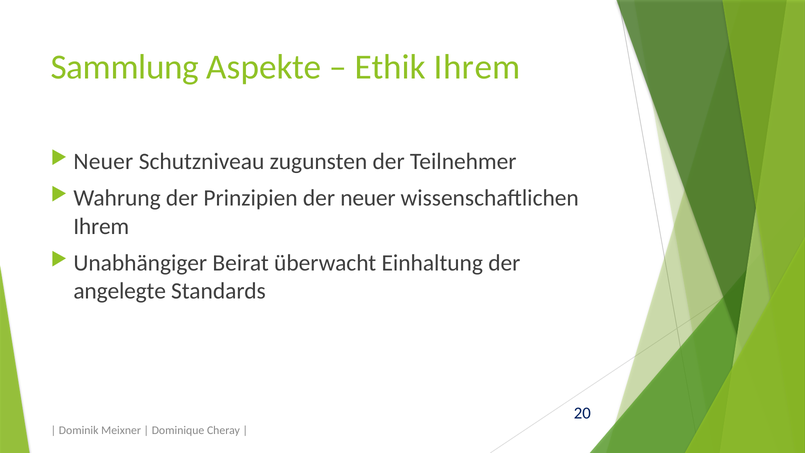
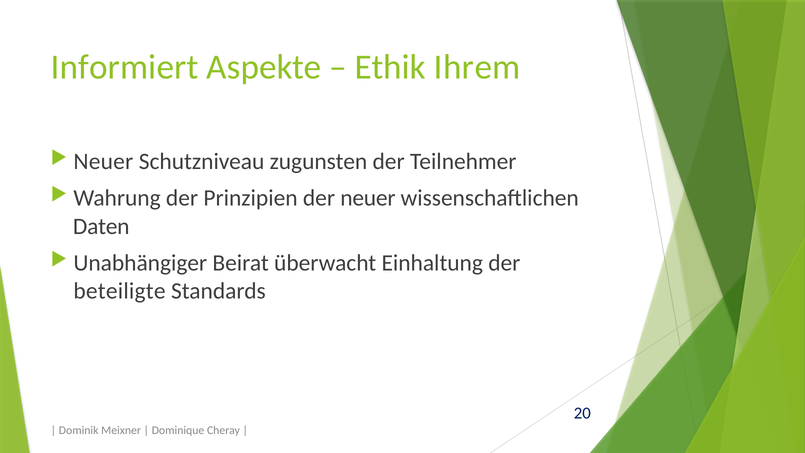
Sammlung: Sammlung -> Informiert
Ihrem at (101, 226): Ihrem -> Daten
angelegte: angelegte -> beteiligte
